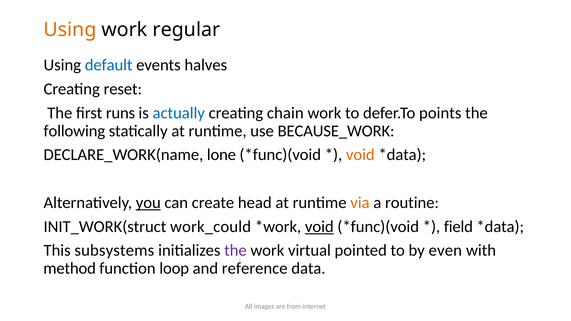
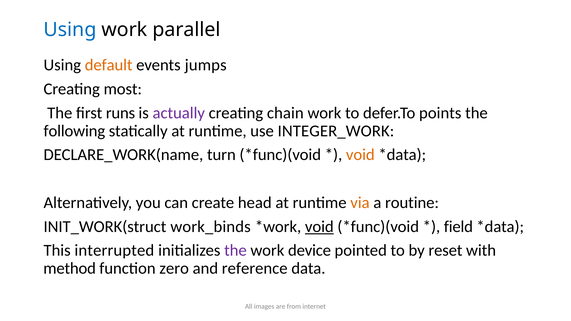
Using at (70, 30) colour: orange -> blue
regular: regular -> parallel
default colour: blue -> orange
halves: halves -> jumps
reset: reset -> most
actually colour: blue -> purple
BECAUSE_WORK: BECAUSE_WORK -> INTEGER_WORK
lone: lone -> turn
you underline: present -> none
work_could: work_could -> work_binds
subsystems: subsystems -> interrupted
virtual: virtual -> device
even: even -> reset
loop: loop -> zero
